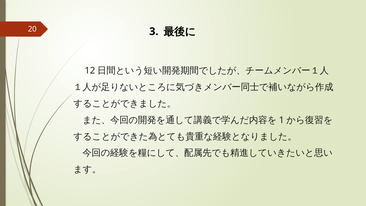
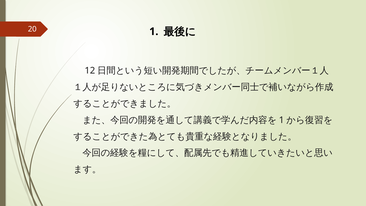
20 3: 3 -> 1
